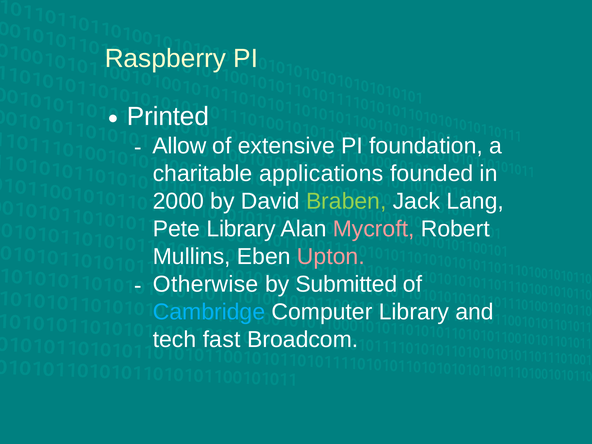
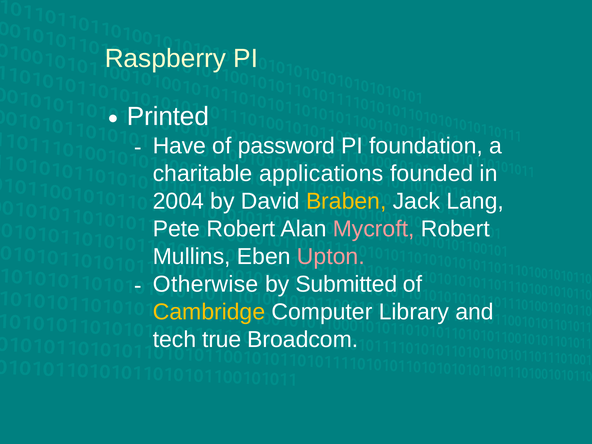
Allow: Allow -> Have
extensive: extensive -> password
2000: 2000 -> 2004
Braben colour: light green -> yellow
Pete Library: Library -> Robert
Cambridge colour: light blue -> yellow
fast: fast -> true
